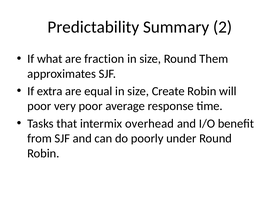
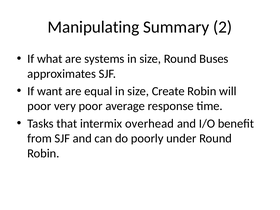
Predictability: Predictability -> Manipulating
fraction: fraction -> systems
Them: Them -> Buses
extra: extra -> want
